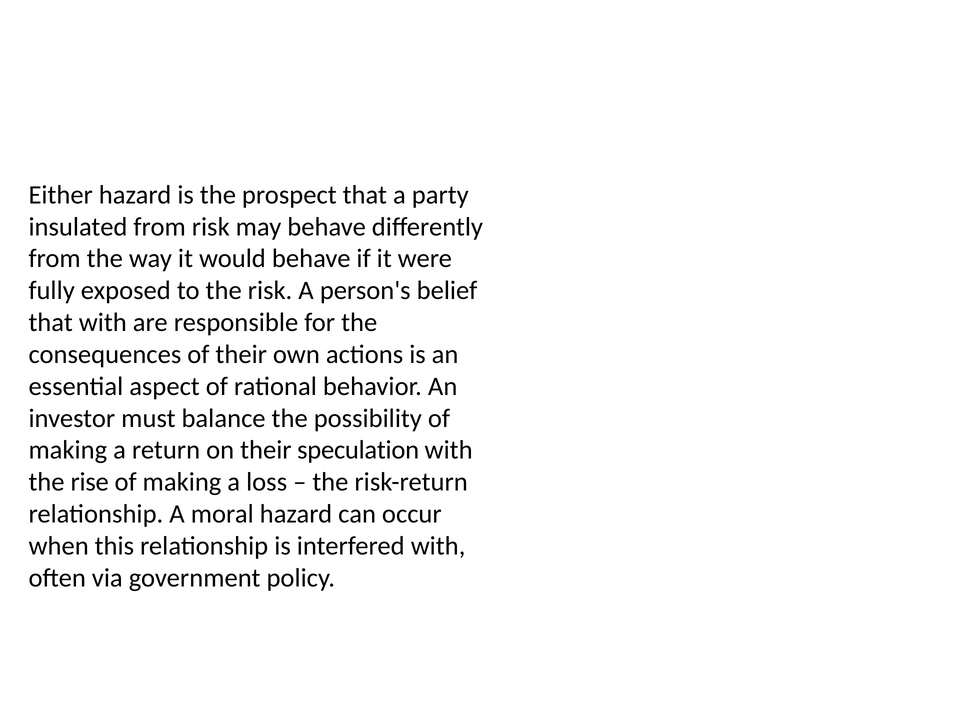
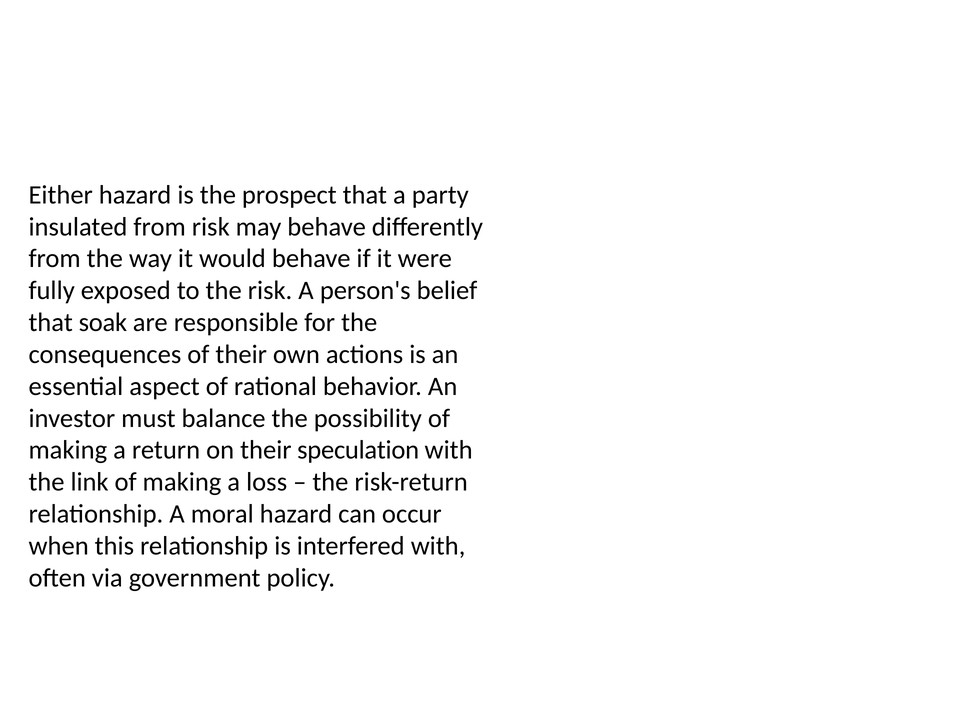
that with: with -> soak
rise: rise -> link
